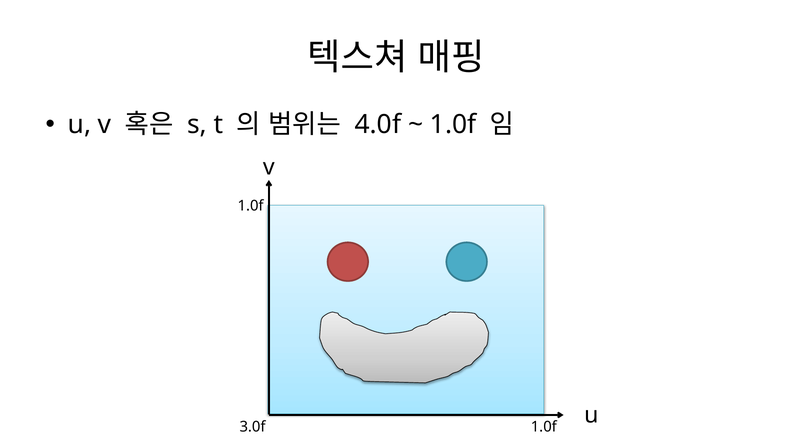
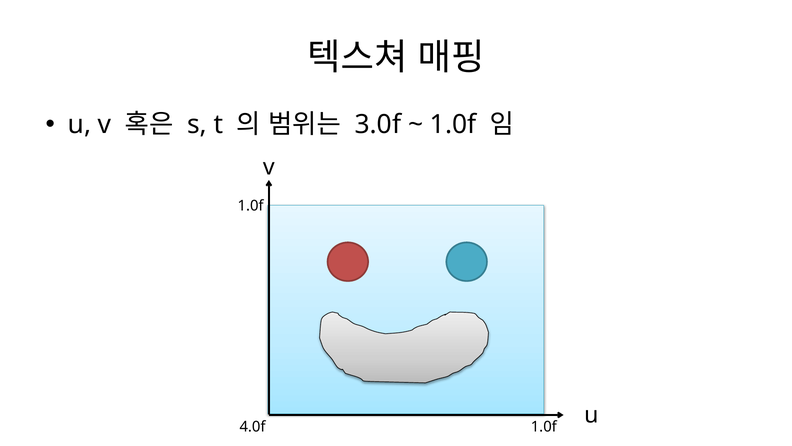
4.0f: 4.0f -> 3.0f
3.0f: 3.0f -> 4.0f
